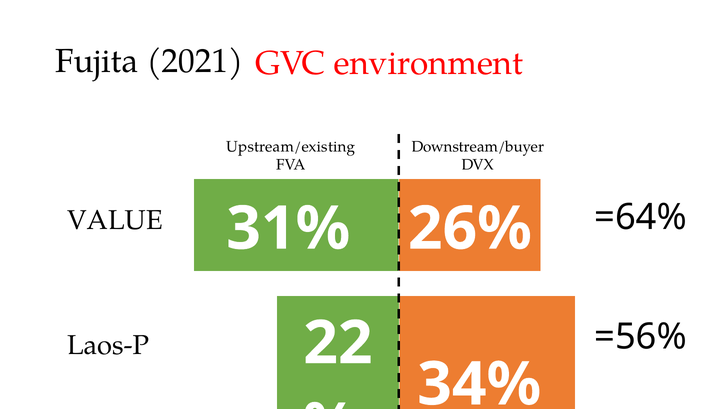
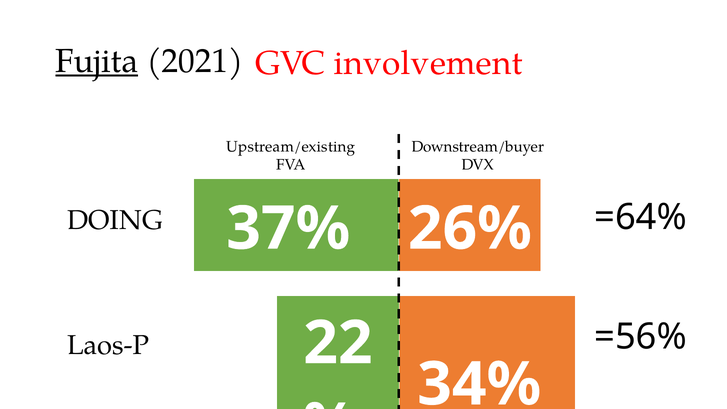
Fujita underline: none -> present
environment: environment -> involvement
VALUE: VALUE -> DOING
31%: 31% -> 37%
